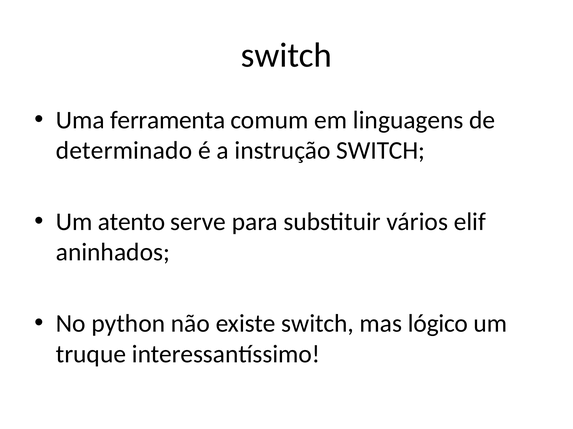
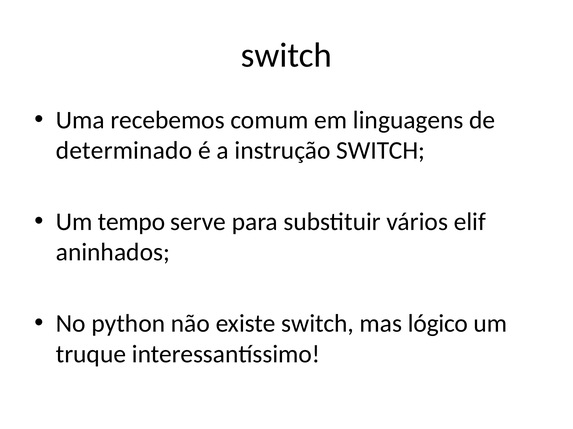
ferramenta: ferramenta -> recebemos
atento: atento -> tempo
